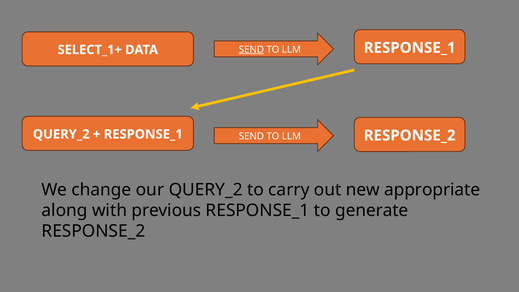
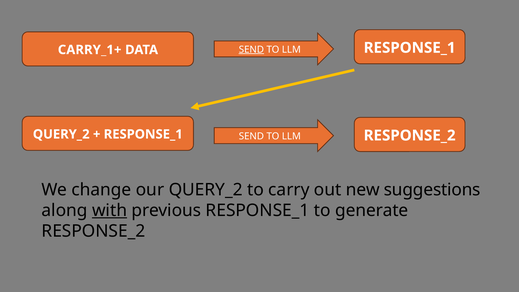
SELECT_1+: SELECT_1+ -> CARRY_1+
appropriate: appropriate -> suggestions
with underline: none -> present
